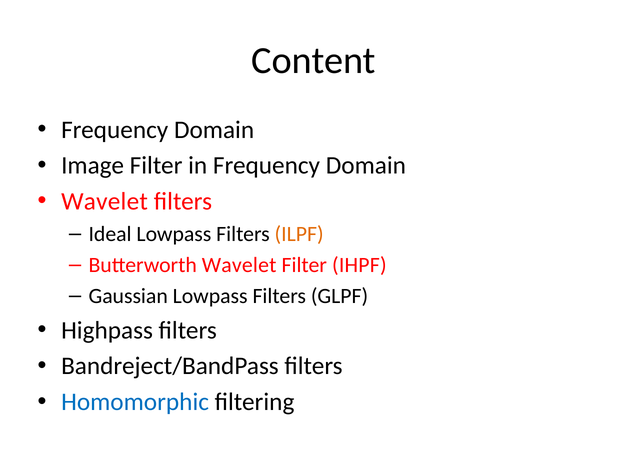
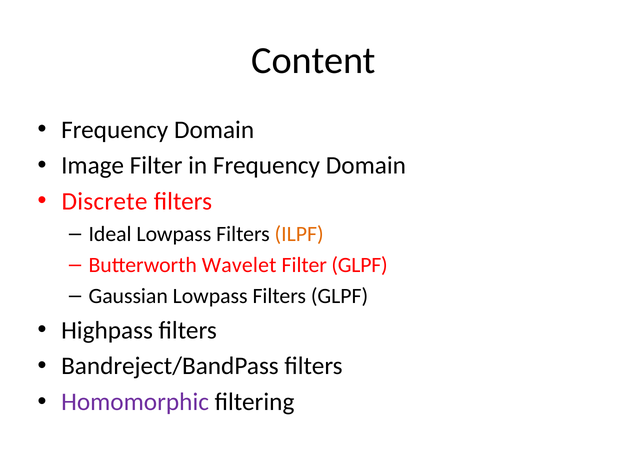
Wavelet at (105, 202): Wavelet -> Discrete
Filter IHPF: IHPF -> GLPF
Homomorphic colour: blue -> purple
